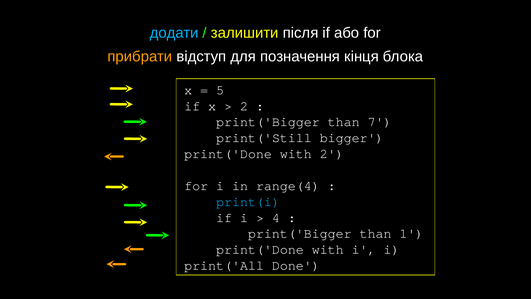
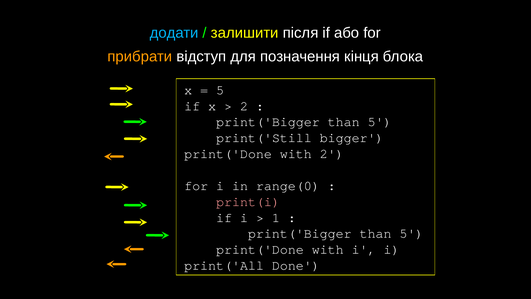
7 at (380, 122): 7 -> 5
range(4: range(4 -> range(0
print(i colour: light blue -> pink
4: 4 -> 1
1 at (411, 233): 1 -> 5
